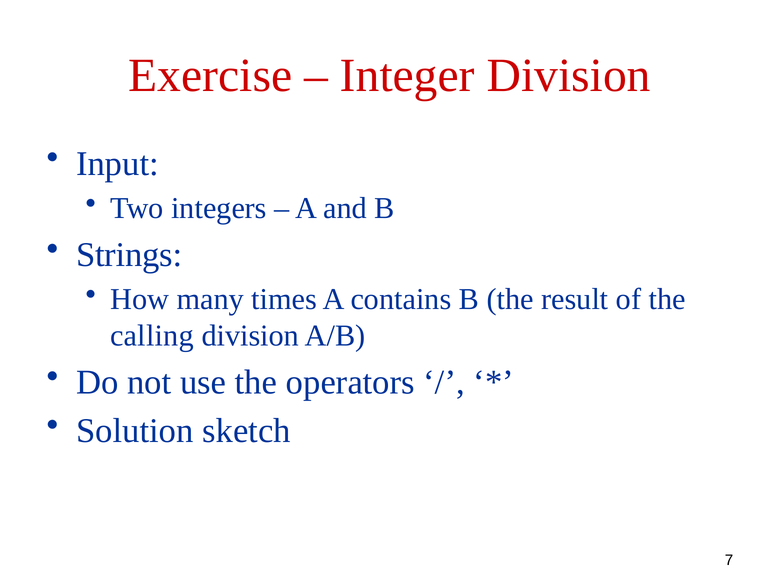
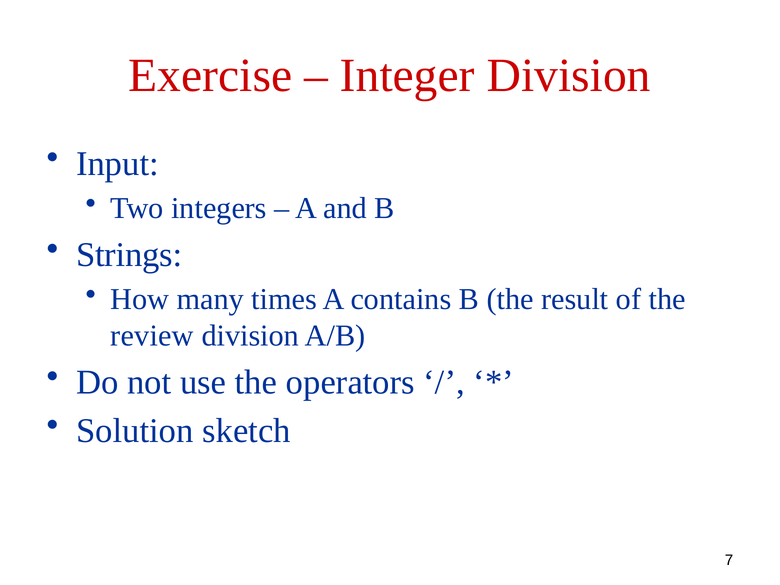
calling: calling -> review
